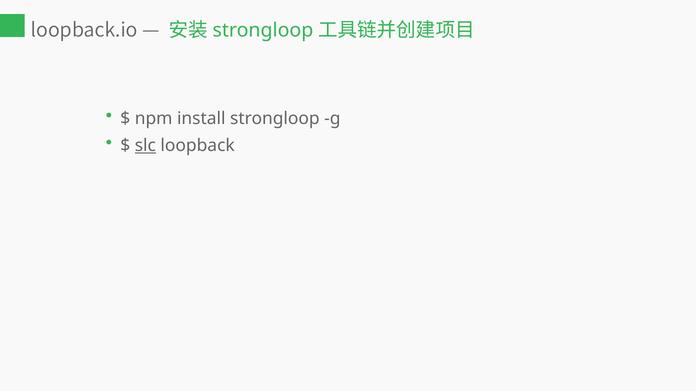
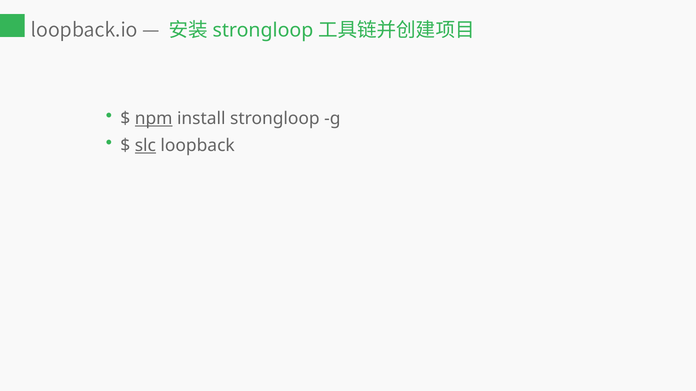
npm underline: none -> present
